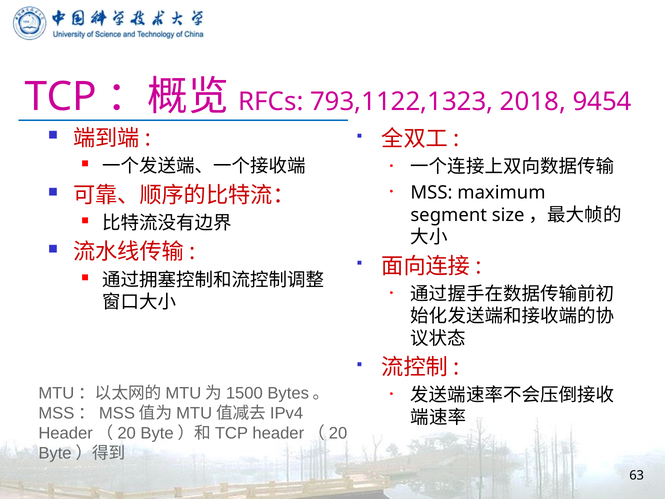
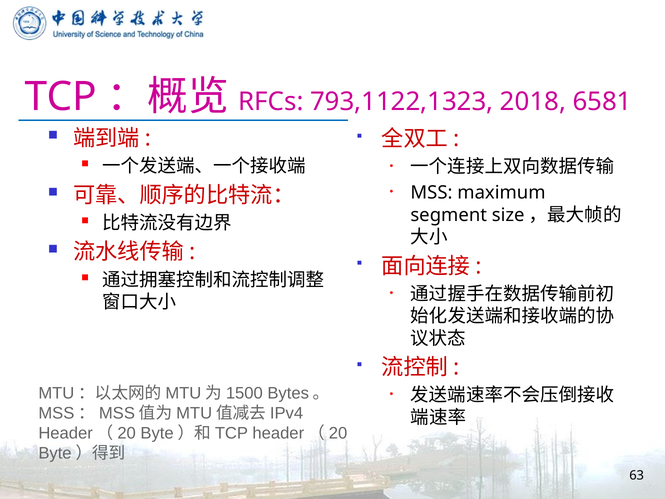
9454: 9454 -> 6581
